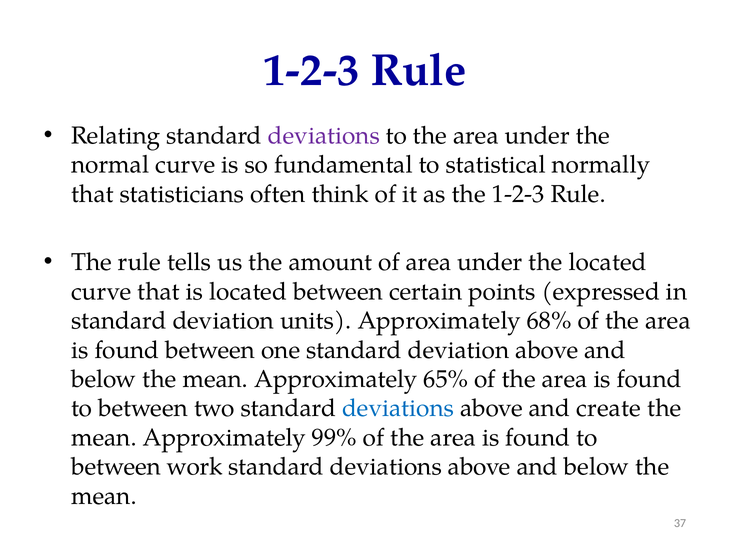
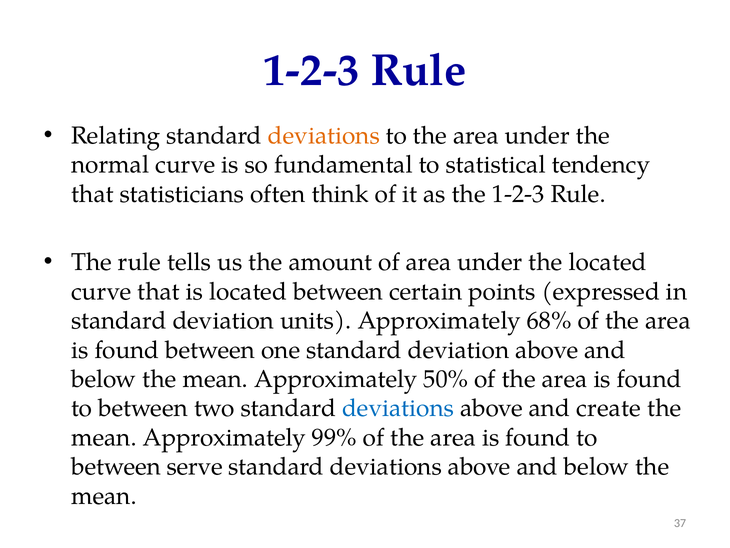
deviations at (324, 136) colour: purple -> orange
normally: normally -> tendency
65%: 65% -> 50%
work: work -> serve
